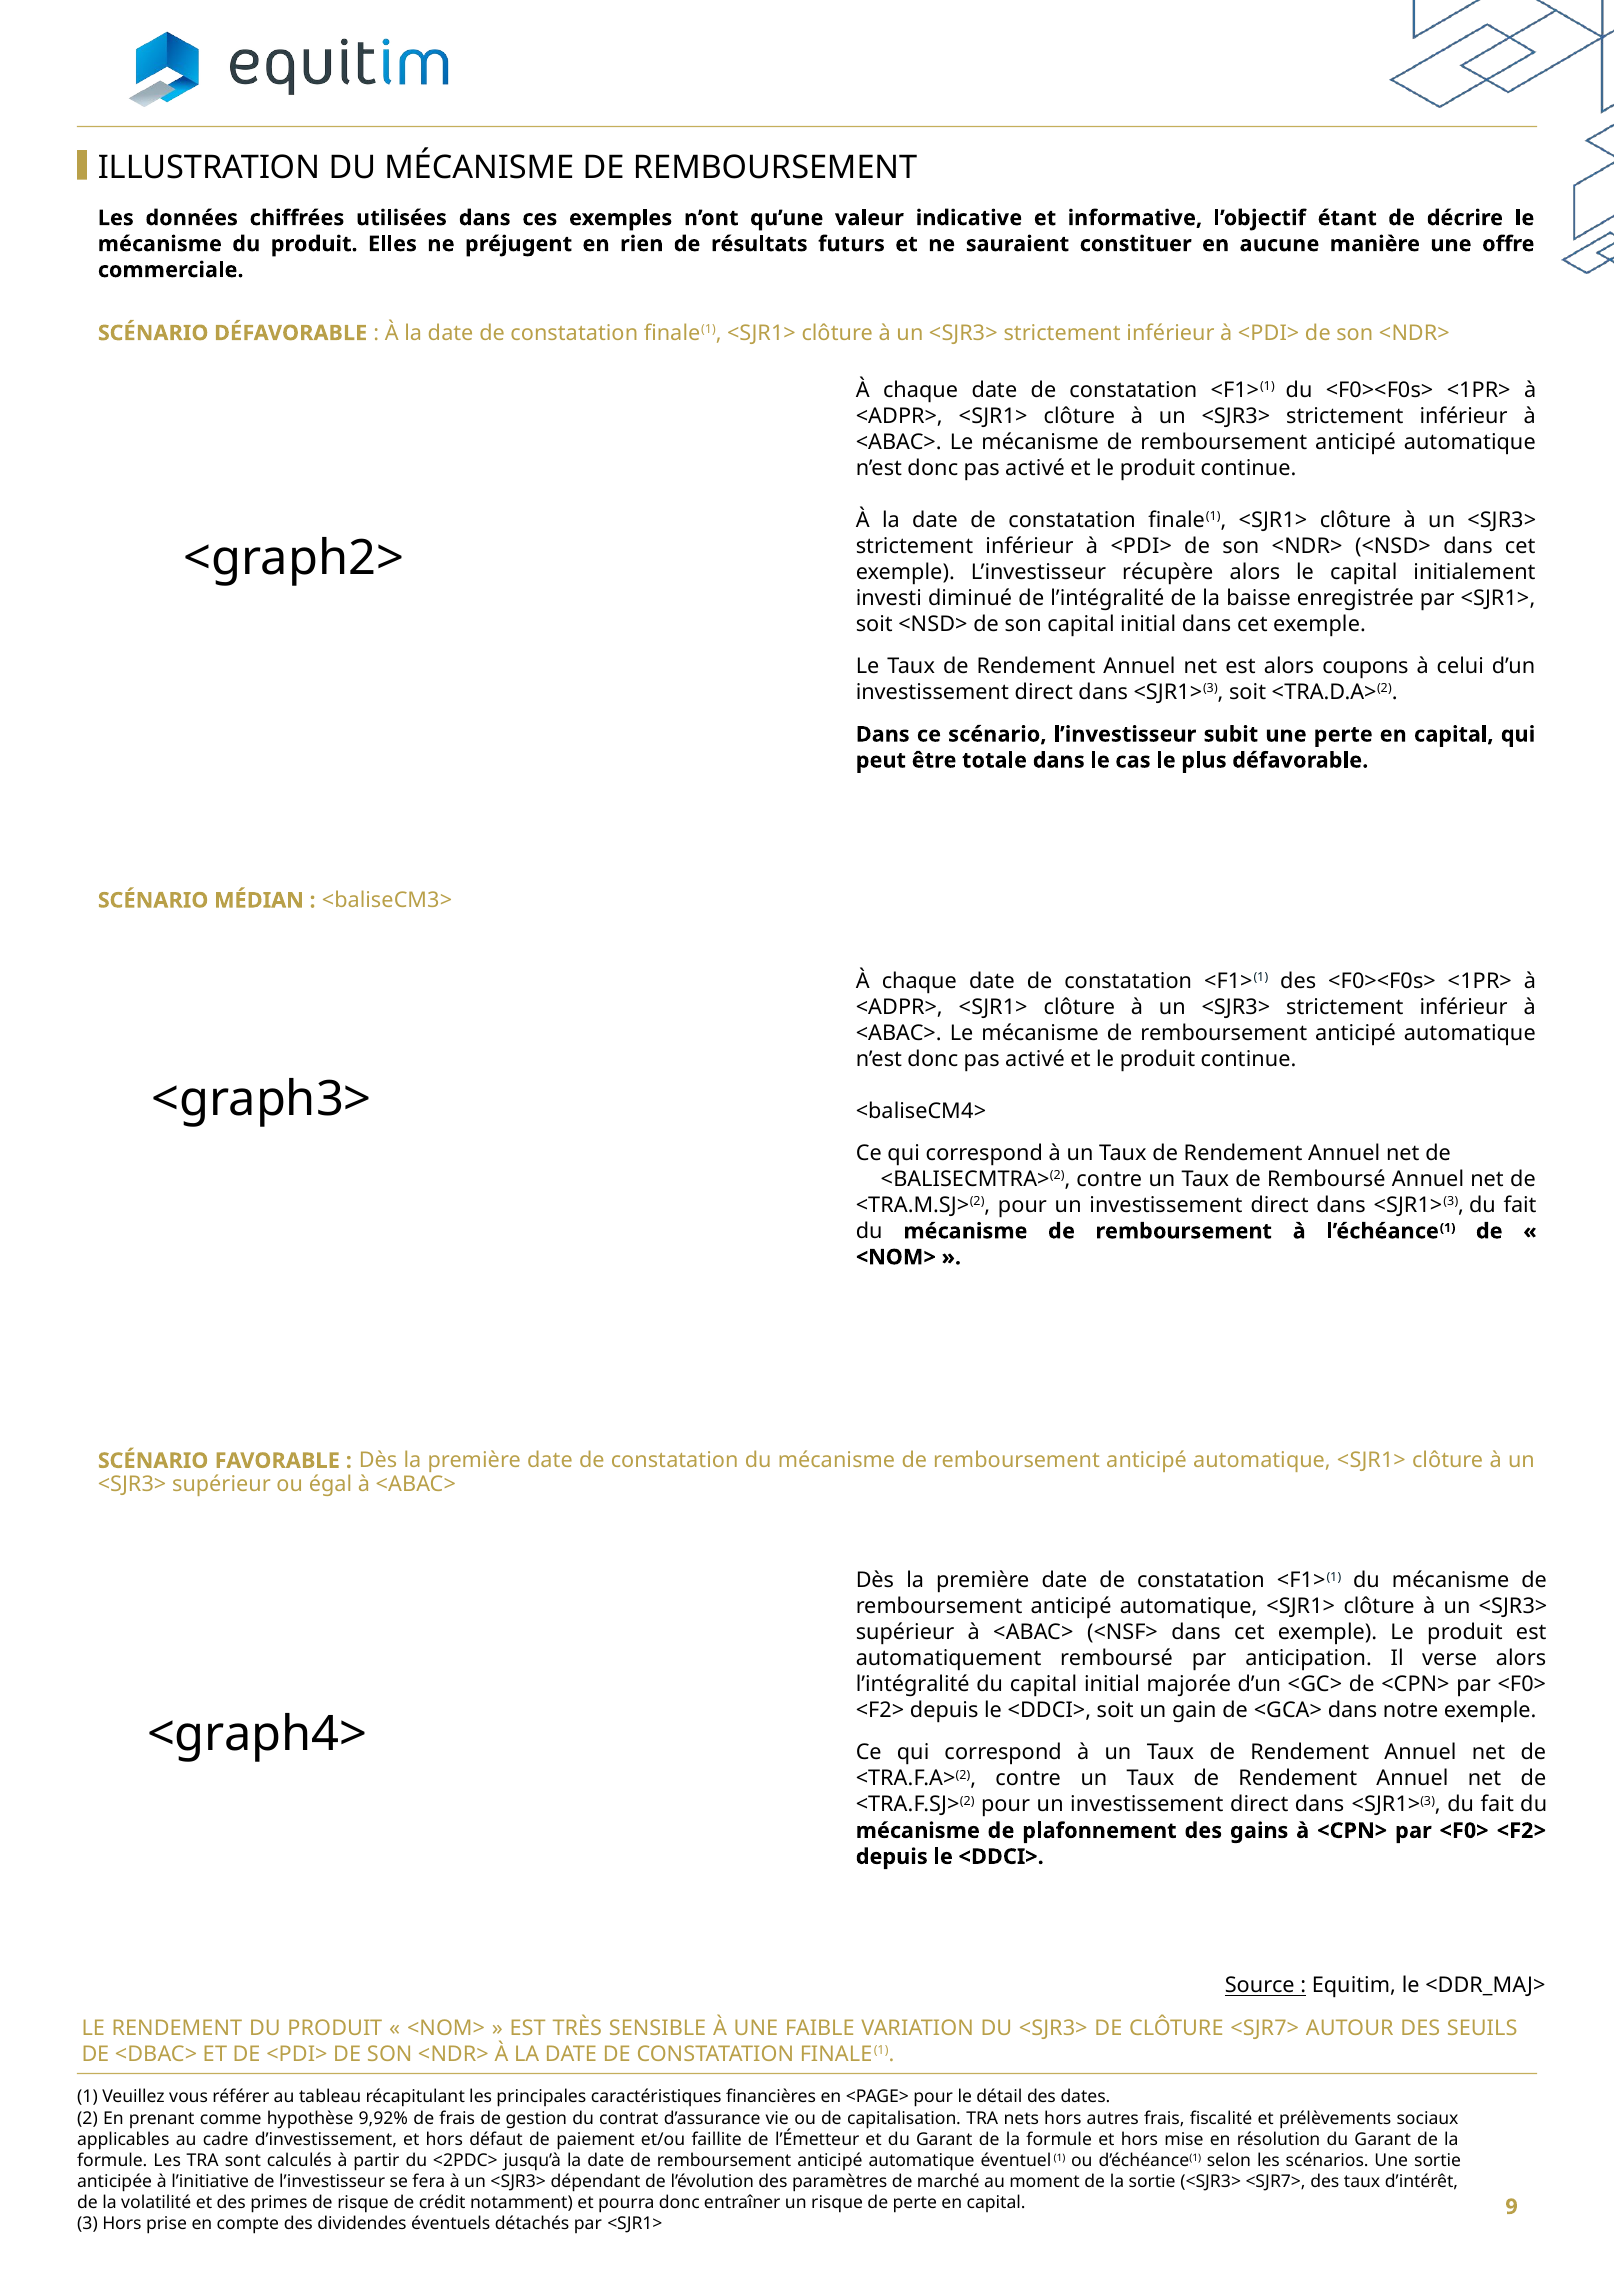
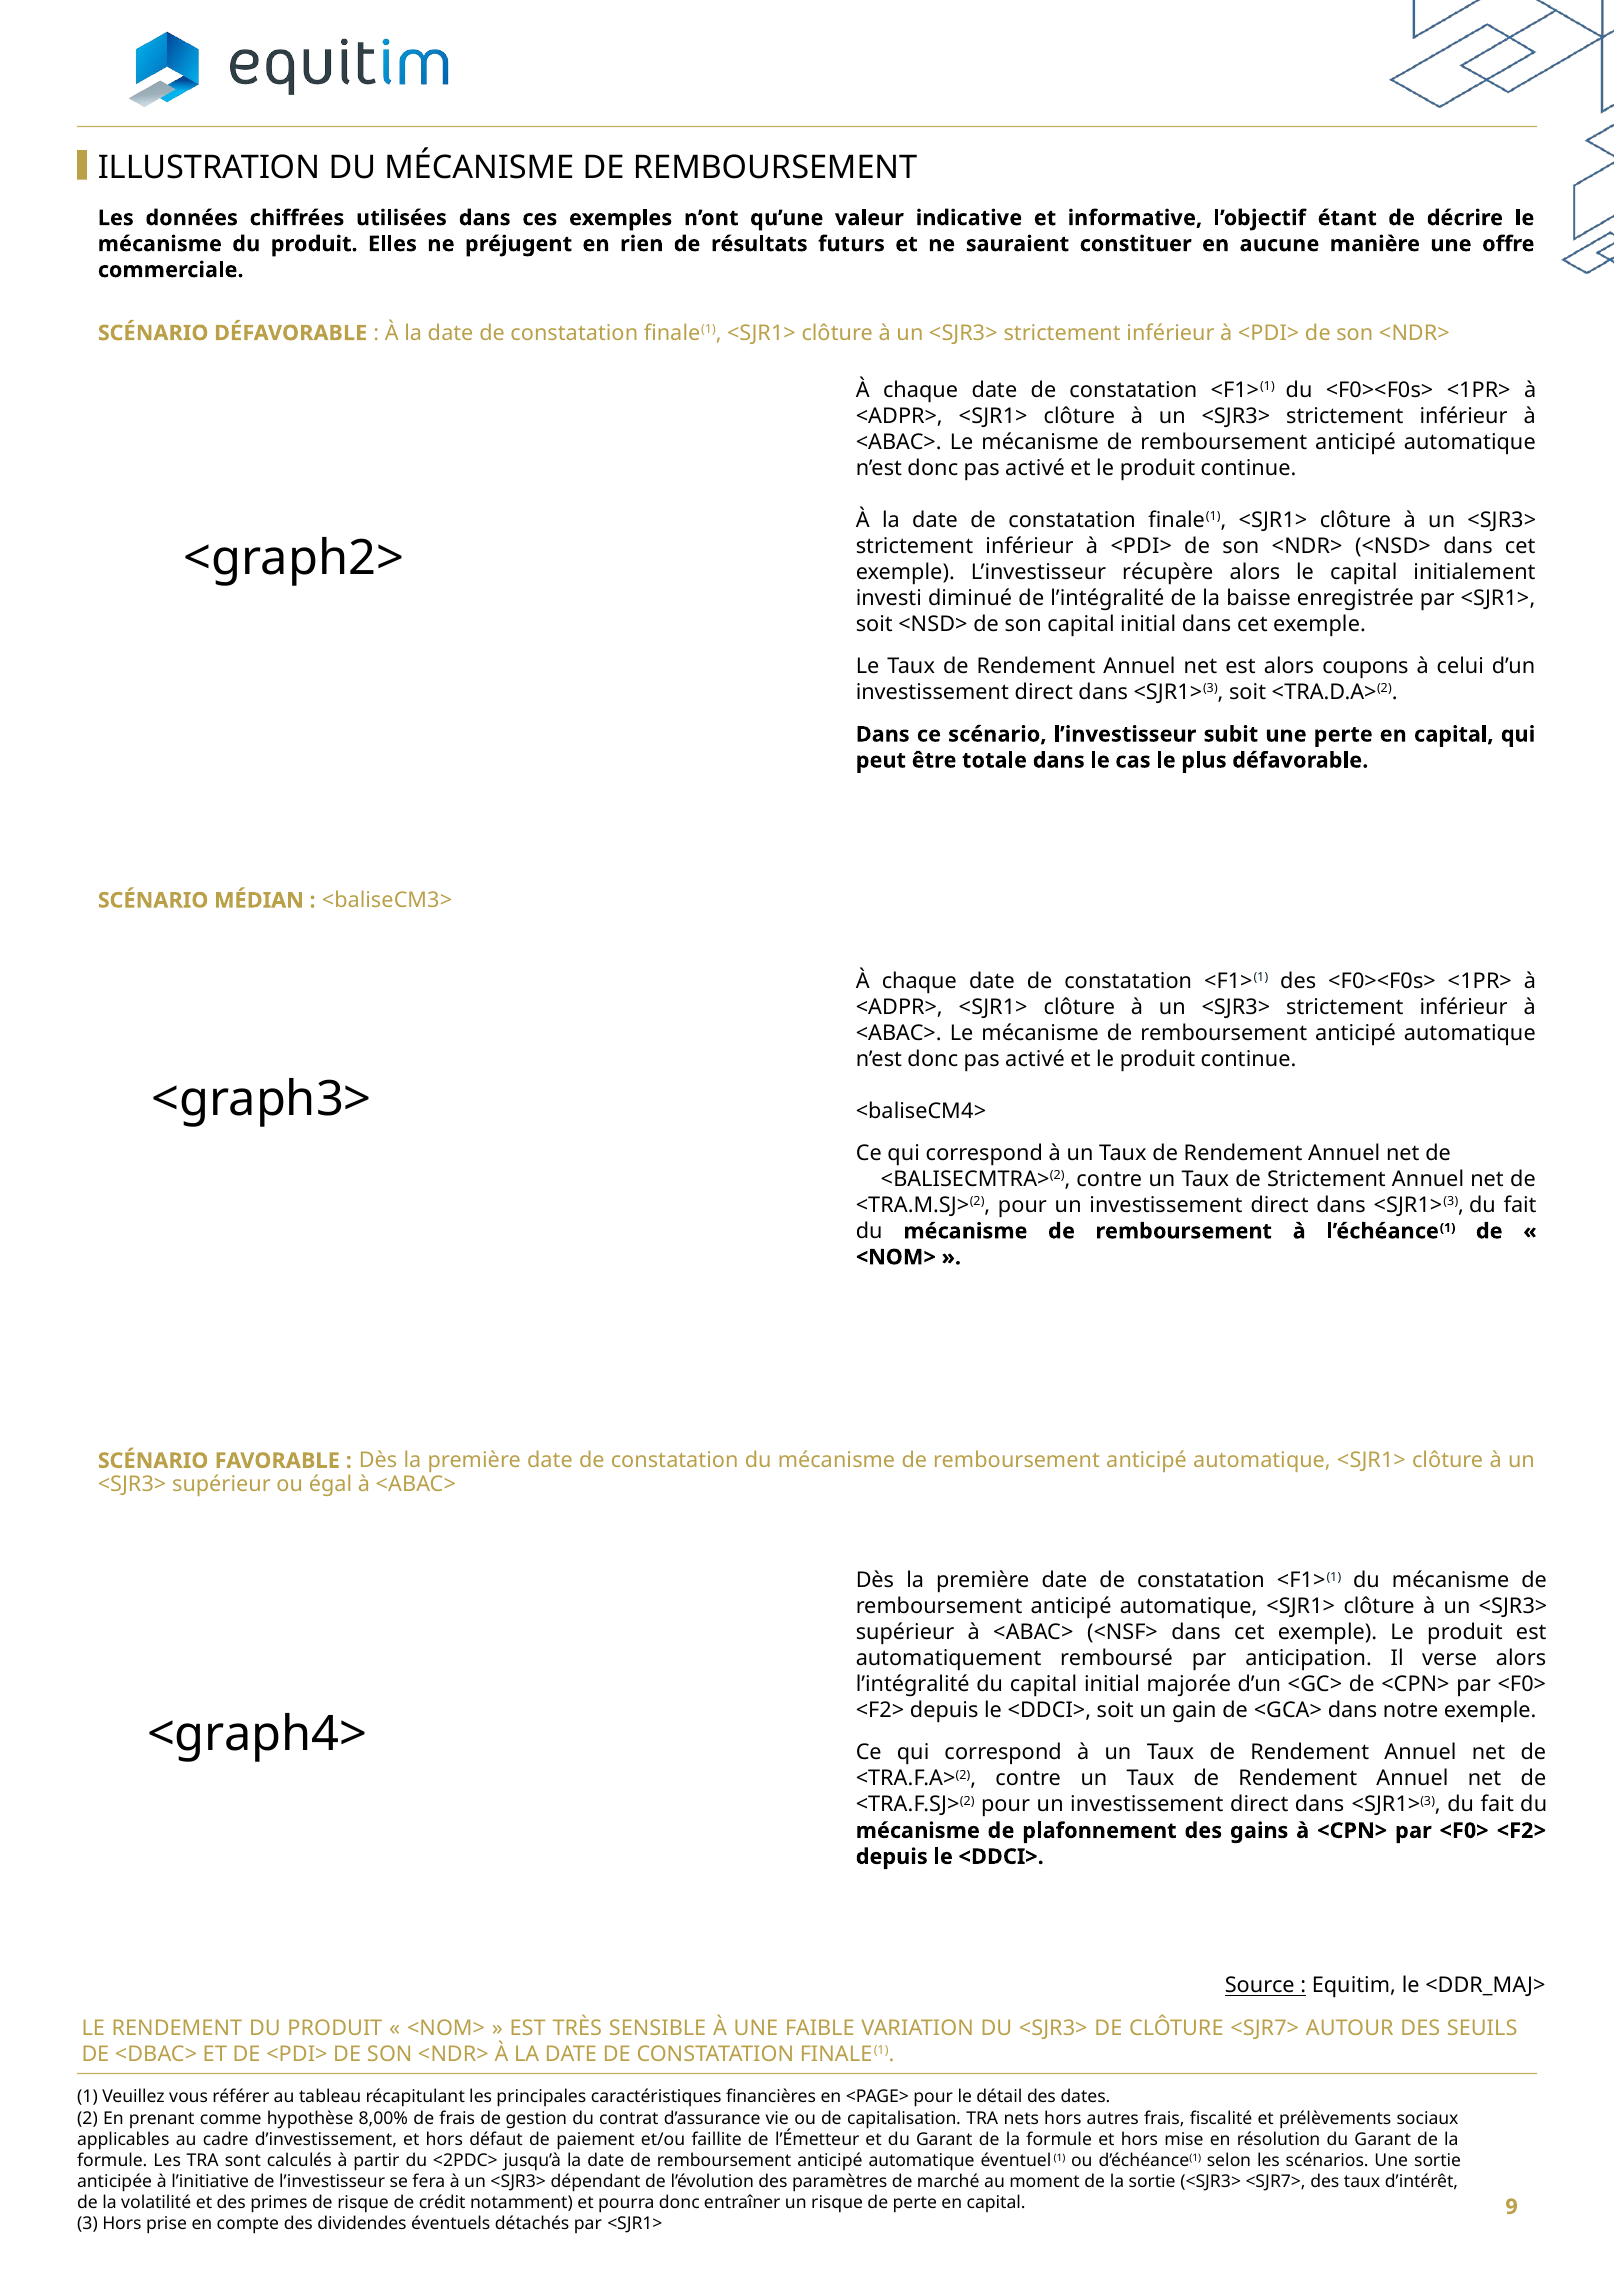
de Remboursé: Remboursé -> Strictement
9,92%: 9,92% -> 8,00%
